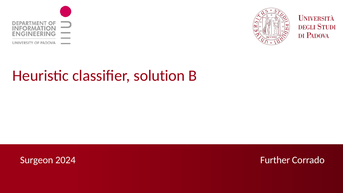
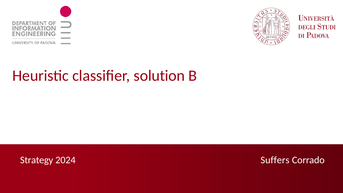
Further: Further -> Suffers
Surgeon: Surgeon -> Strategy
